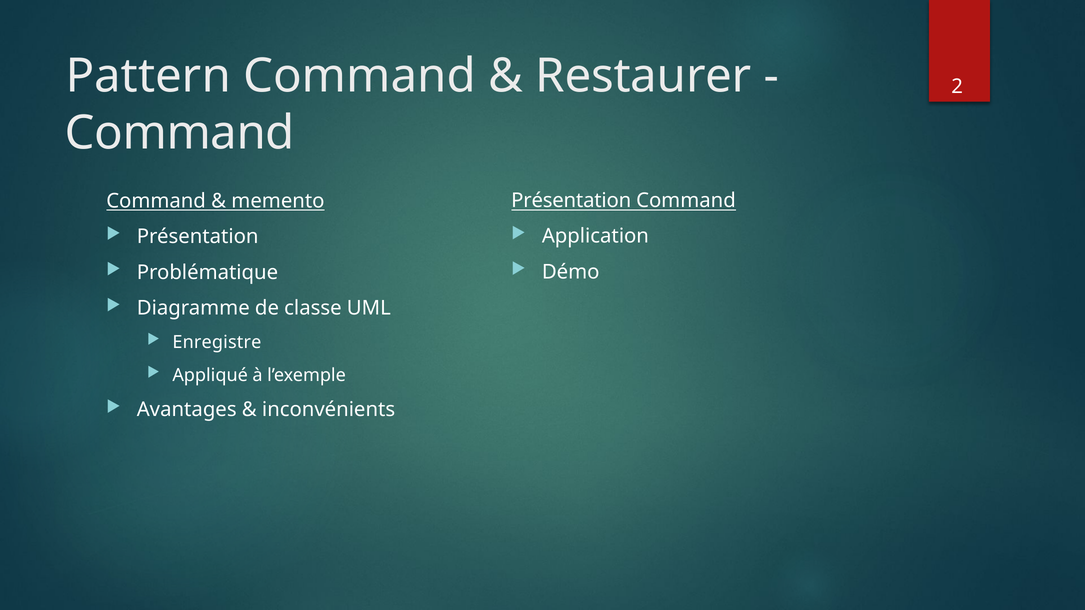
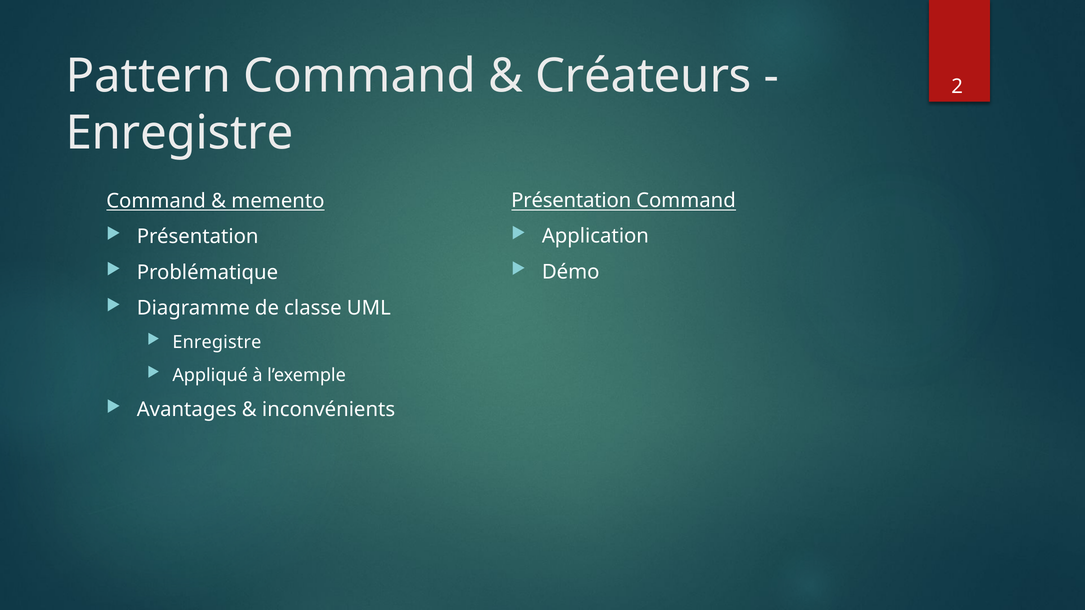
Restaurer: Restaurer -> Créateurs
Command at (180, 133): Command -> Enregistre
